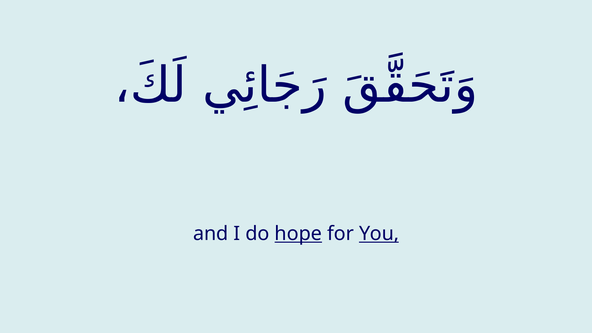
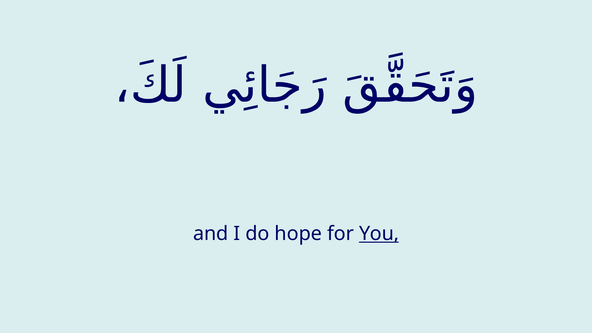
hope underline: present -> none
